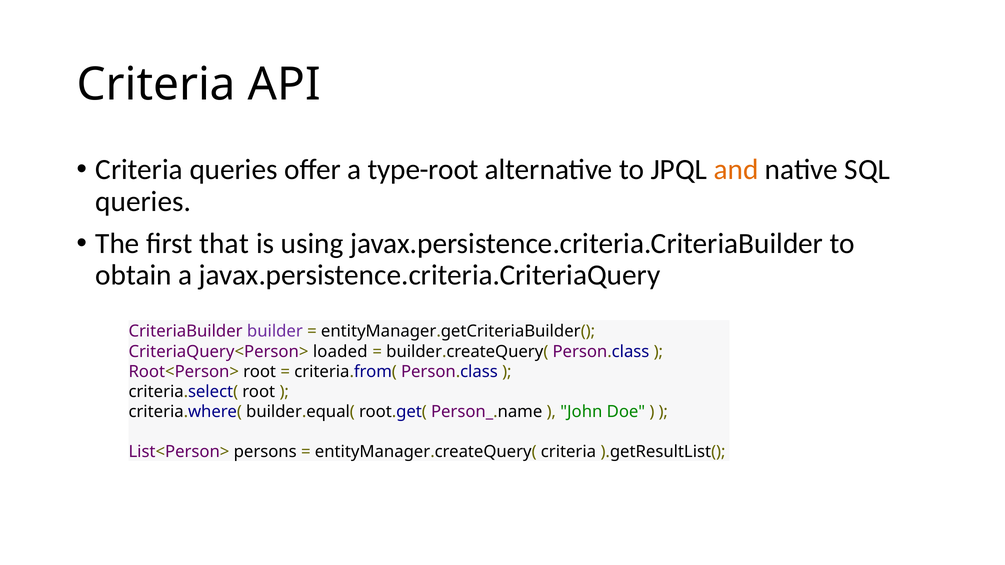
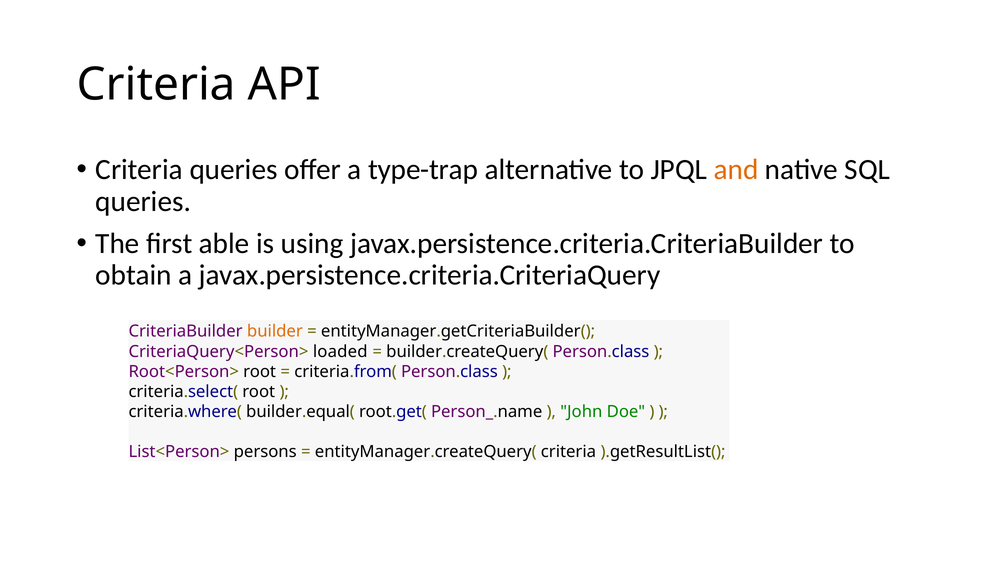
type-root: type-root -> type-trap
that: that -> able
builder colour: purple -> orange
